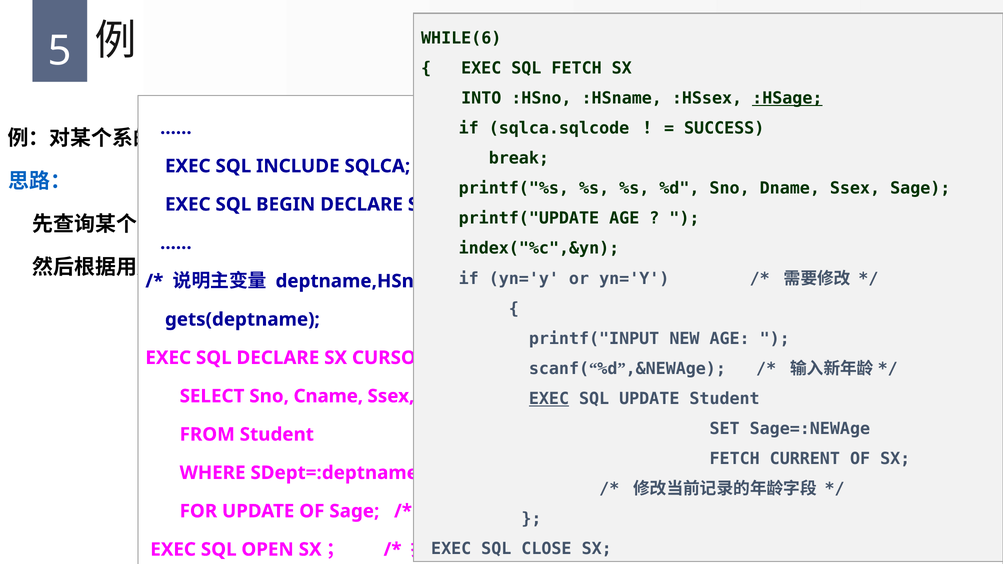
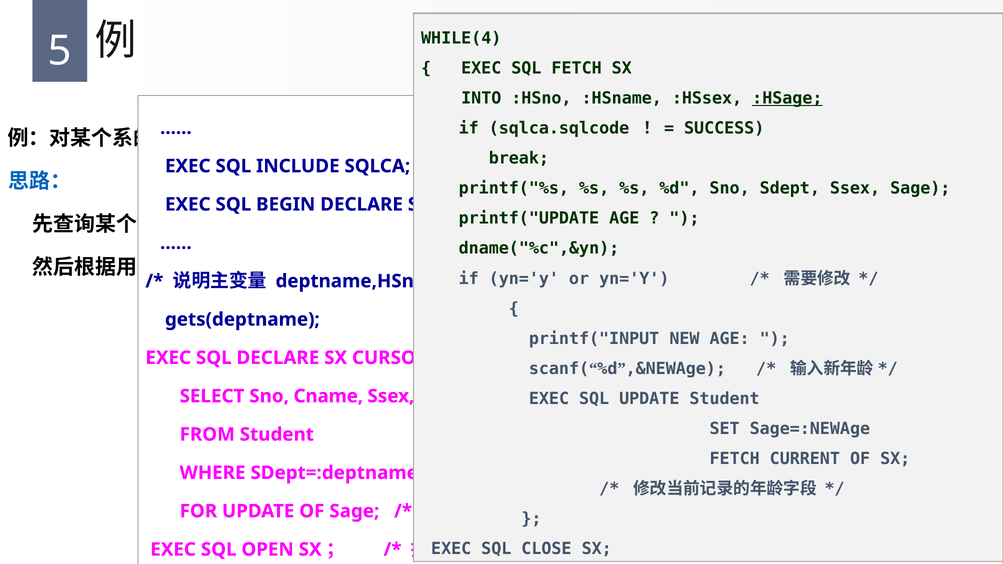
WHILE(6: WHILE(6 -> WHILE(4
Dname: Dname -> Sdept
index("%c",&yn: index("%c",&yn -> dname("%c",&yn
EXEC at (549, 399) underline: present -> none
